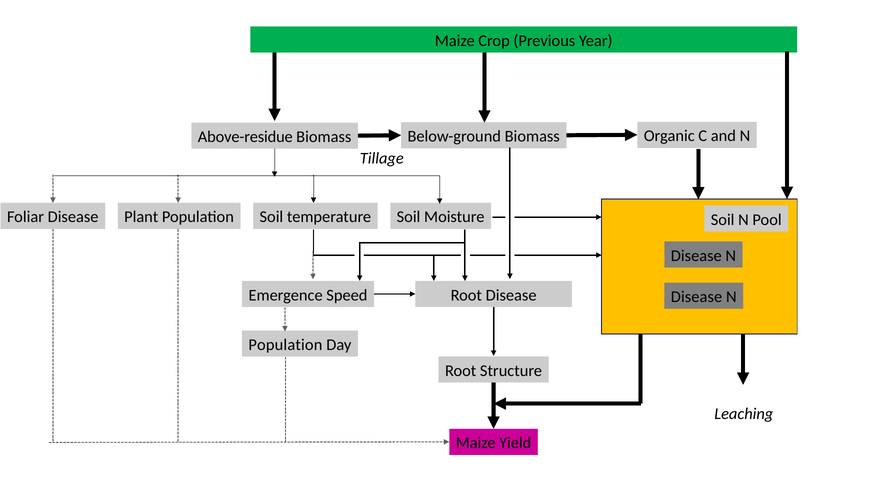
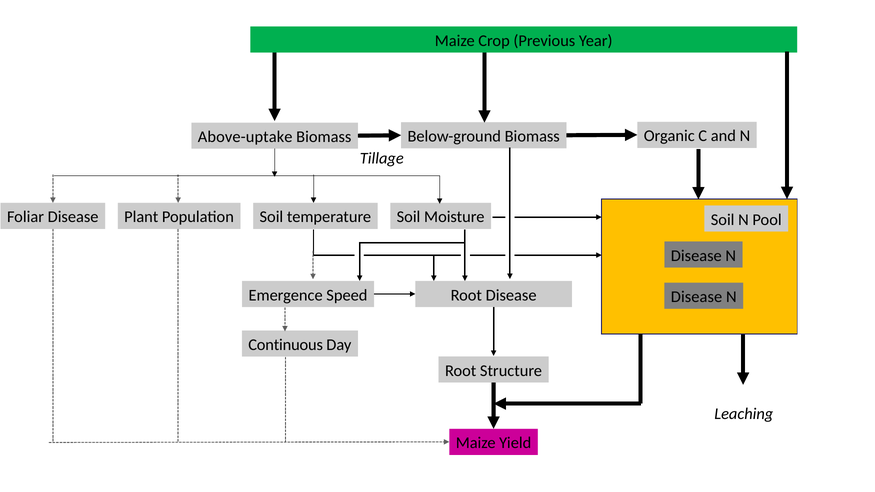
Above-residue: Above-residue -> Above-uptake
Population at (285, 345): Population -> Continuous
